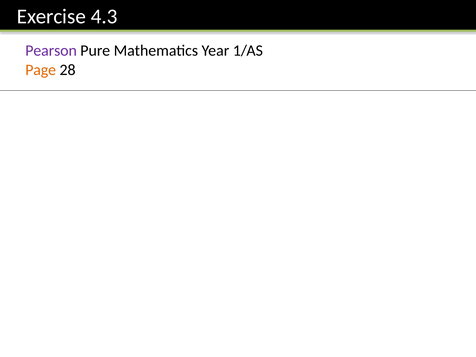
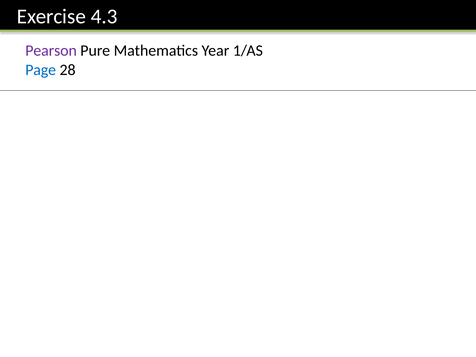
Page colour: orange -> blue
